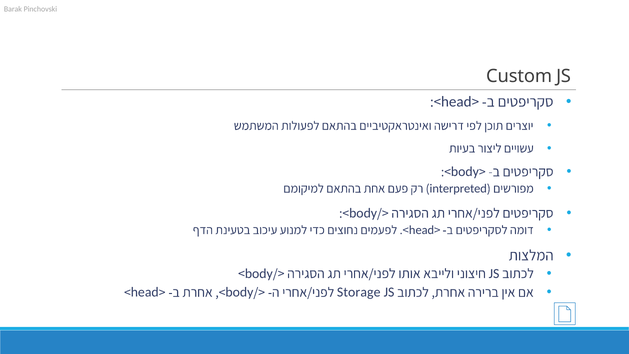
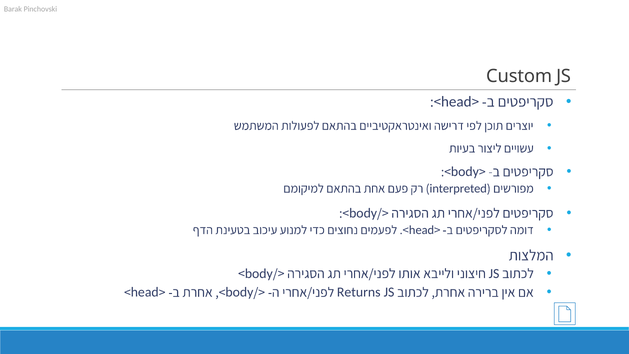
Storage: Storage -> Returns
